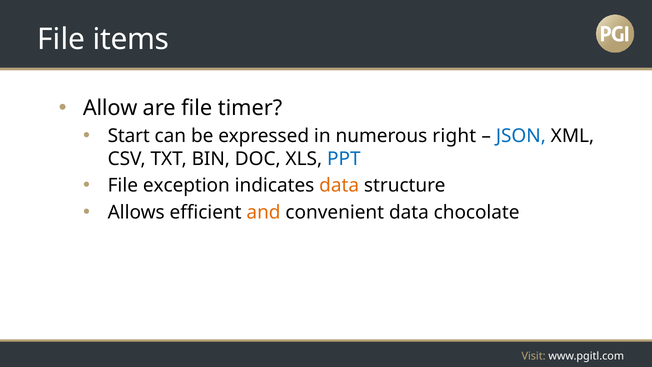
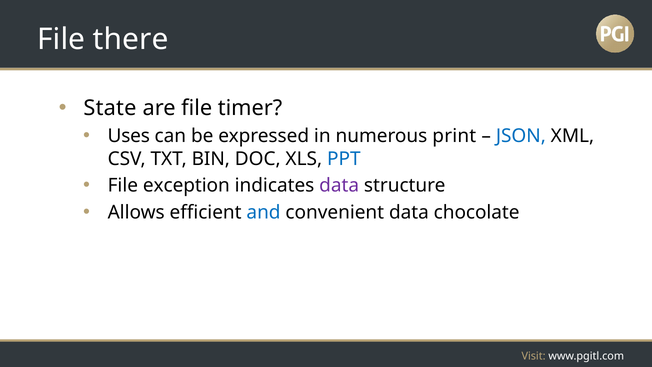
items: items -> there
Allow: Allow -> State
Start: Start -> Uses
right: right -> print
data at (339, 186) colour: orange -> purple
and colour: orange -> blue
